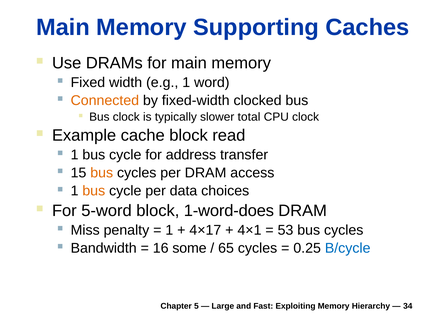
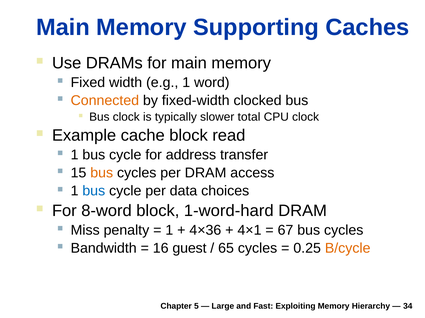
bus at (94, 191) colour: orange -> blue
5-word: 5-word -> 8-word
1-word-does: 1-word-does -> 1-word-hard
4×17: 4×17 -> 4×36
53: 53 -> 67
some: some -> guest
B/cycle colour: blue -> orange
